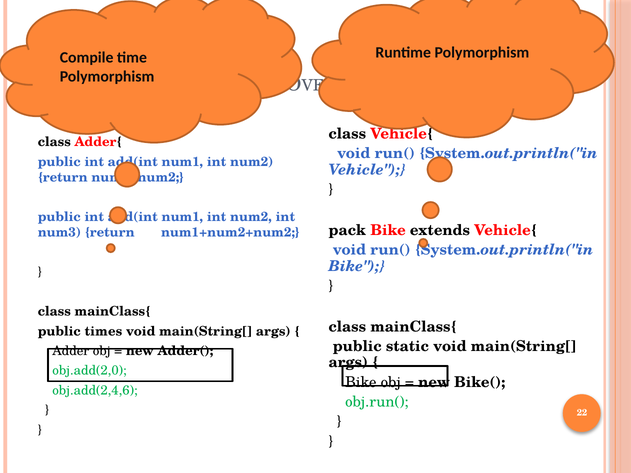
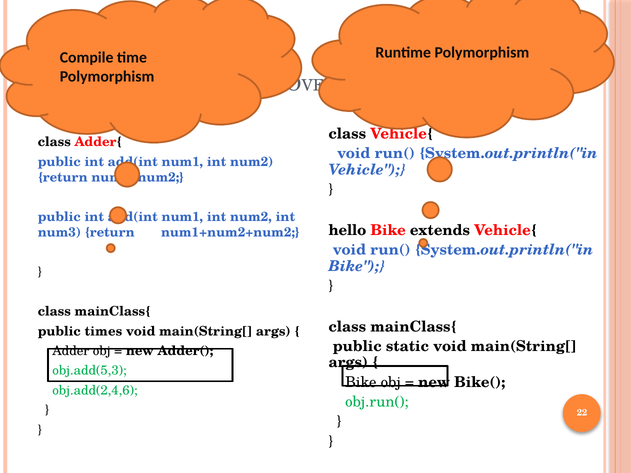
pack: pack -> hello
obj.add(2,0: obj.add(2,0 -> obj.add(5,3
